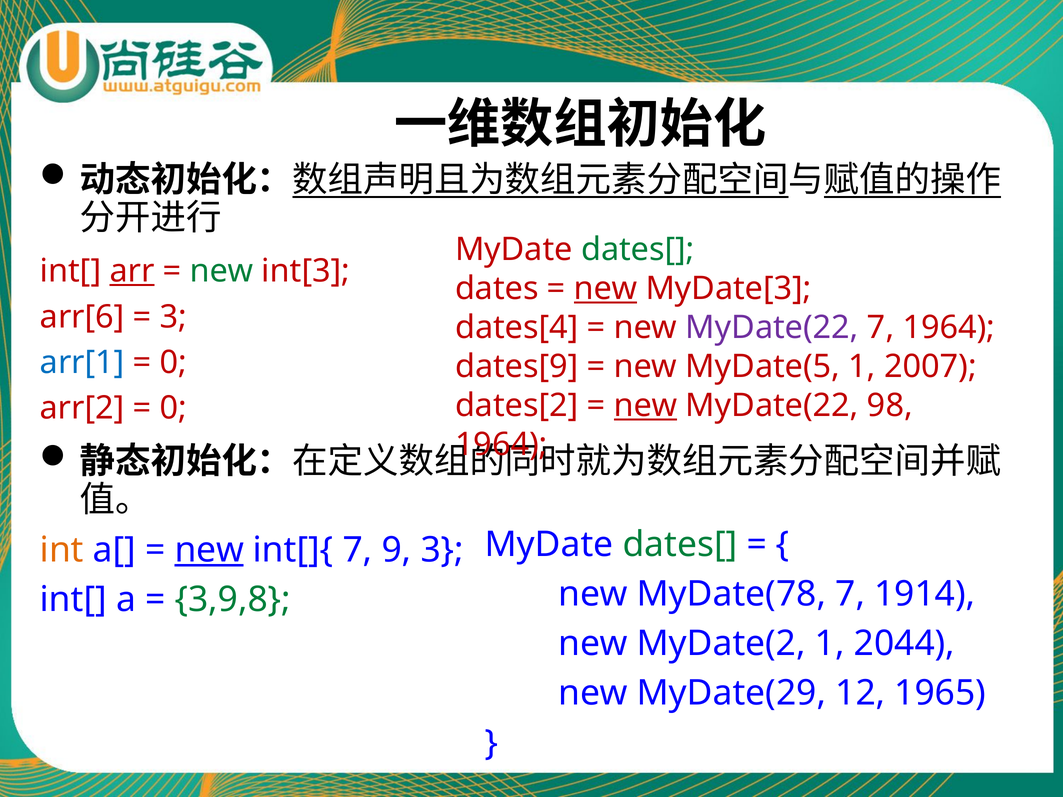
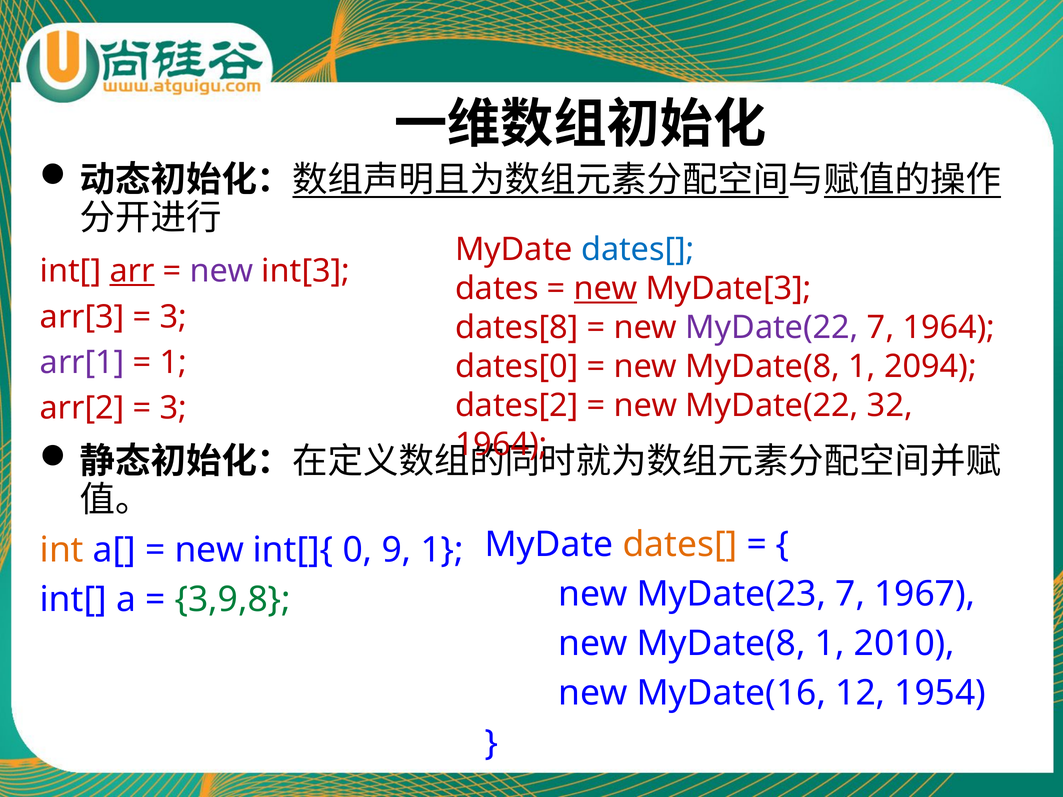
dates[ at (638, 250) colour: green -> blue
new at (222, 271) colour: green -> purple
arr[6: arr[6 -> arr[3
dates[4: dates[4 -> dates[8
arr[1 colour: blue -> purple
0 at (173, 363): 0 -> 1
dates[9: dates[9 -> dates[0
MyDate(5 at (763, 367): MyDate(5 -> MyDate(8
2007: 2007 -> 2094
new at (646, 406) underline: present -> none
98: 98 -> 32
0 at (173, 408): 0 -> 3
dates[ at (680, 545) colour: green -> orange
new at (209, 550) underline: present -> none
int[]{ 7: 7 -> 0
9 3: 3 -> 1
MyDate(78: MyDate(78 -> MyDate(23
1914: 1914 -> 1967
MyDate(2 at (721, 644): MyDate(2 -> MyDate(8
2044: 2044 -> 2010
MyDate(29: MyDate(29 -> MyDate(16
1965: 1965 -> 1954
